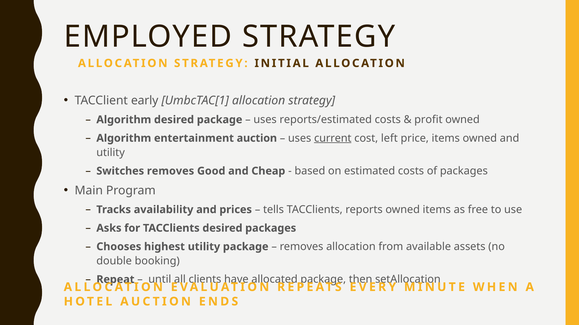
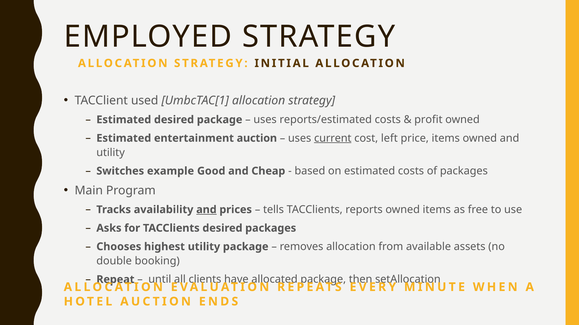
early: early -> used
Algorithm at (124, 120): Algorithm -> Estimated
Algorithm at (124, 138): Algorithm -> Estimated
Switches removes: removes -> example
and at (206, 210) underline: none -> present
